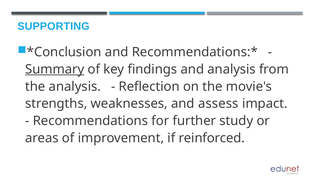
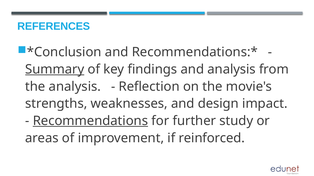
SUPPORTING: SUPPORTING -> REFERENCES
assess: assess -> design
Recommendations underline: none -> present
